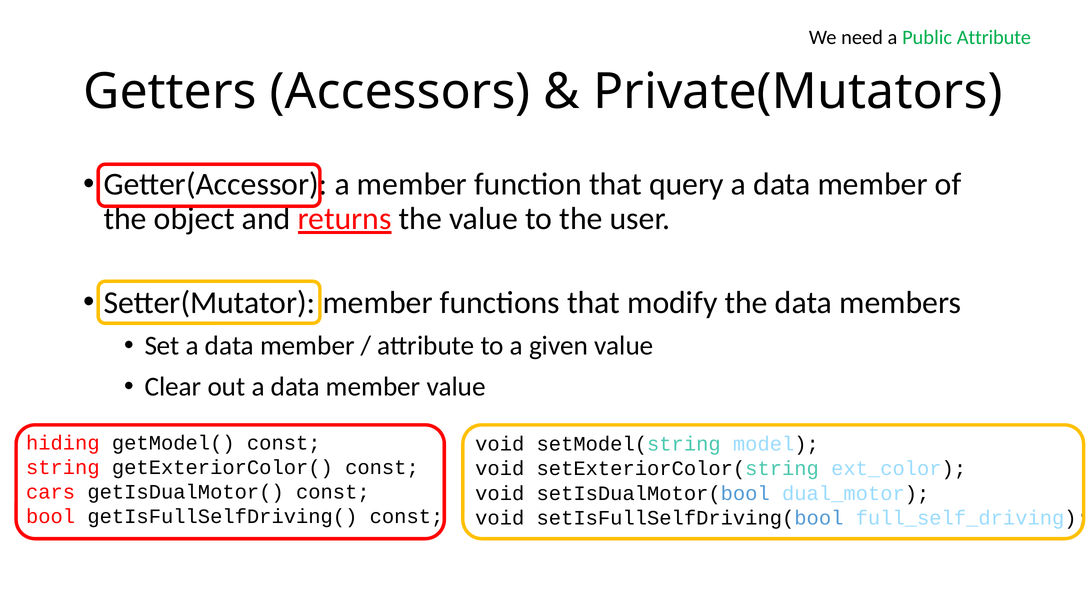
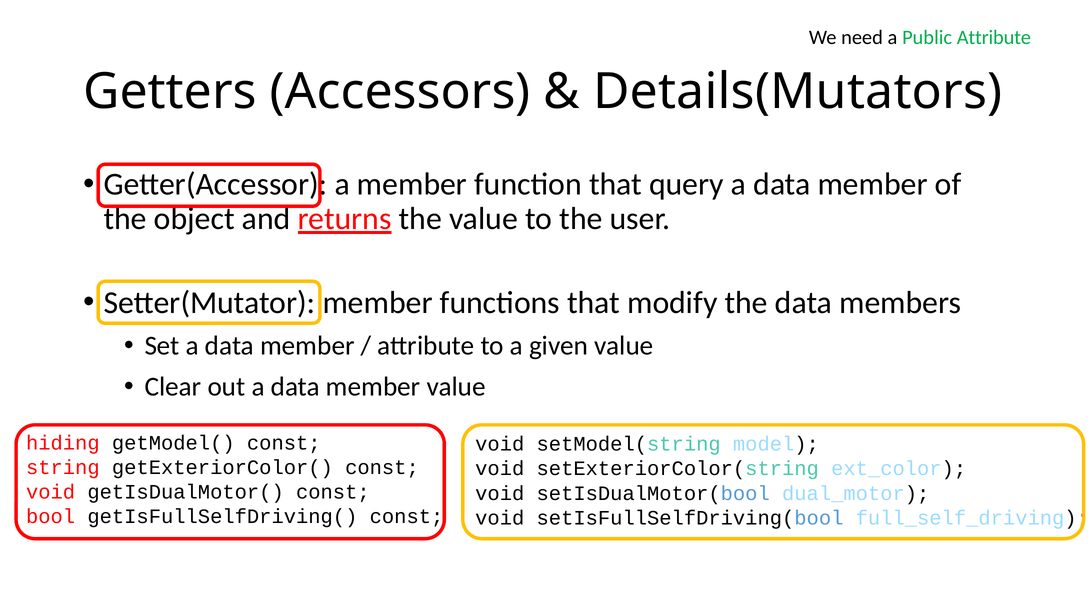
Private(Mutators: Private(Mutators -> Details(Mutators
cars at (51, 492): cars -> void
